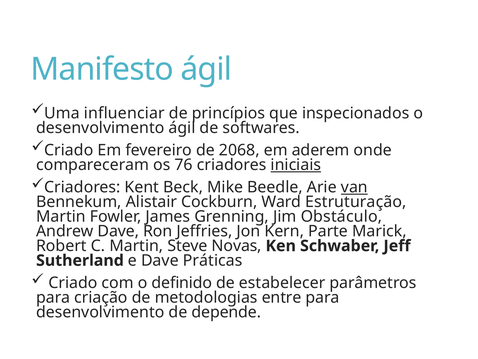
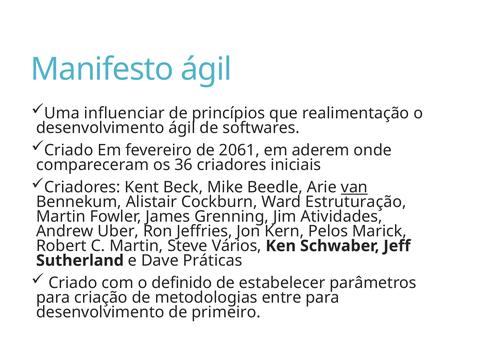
inspecionados: inspecionados -> realimentação
2068: 2068 -> 2061
76: 76 -> 36
iniciais underline: present -> none
Obstáculo: Obstáculo -> Atividades
Andrew Dave: Dave -> Uber
Parte: Parte -> Pelos
Novas: Novas -> Vários
depende: depende -> primeiro
